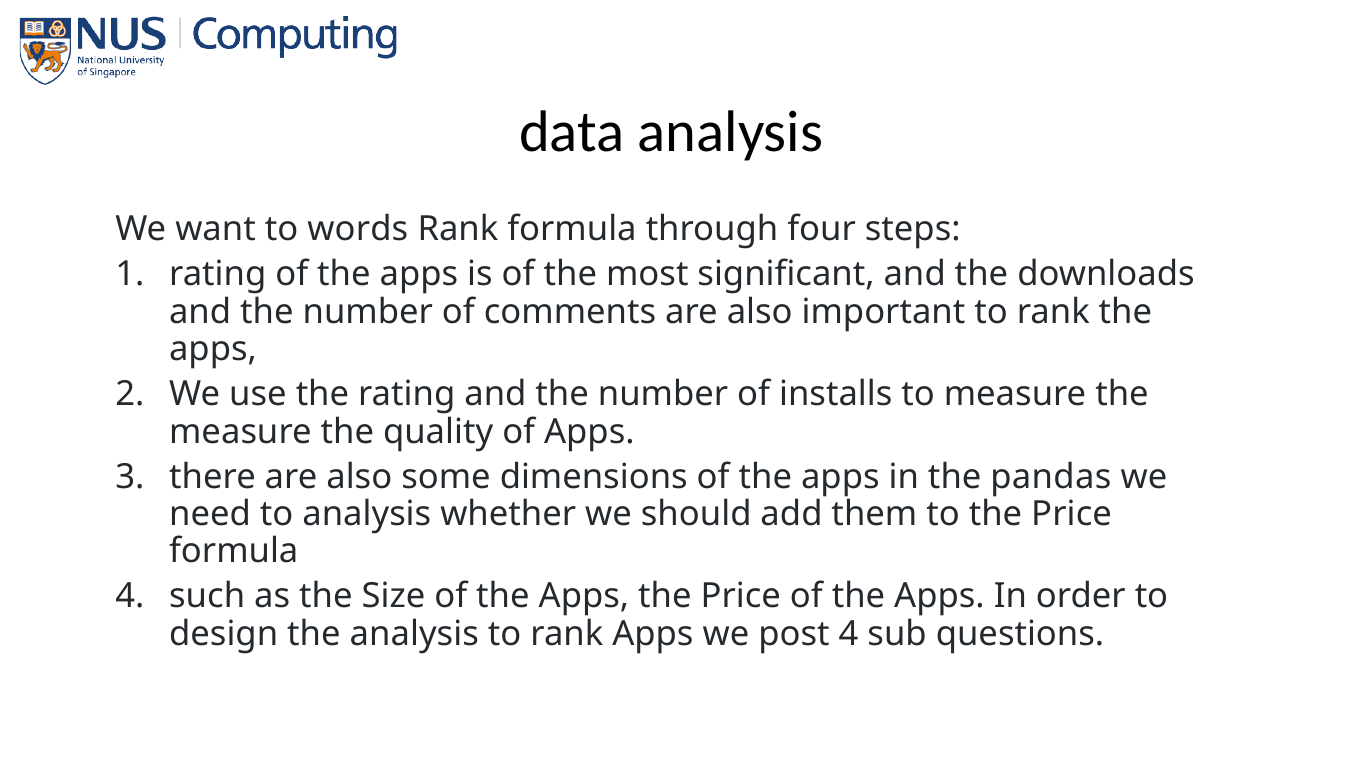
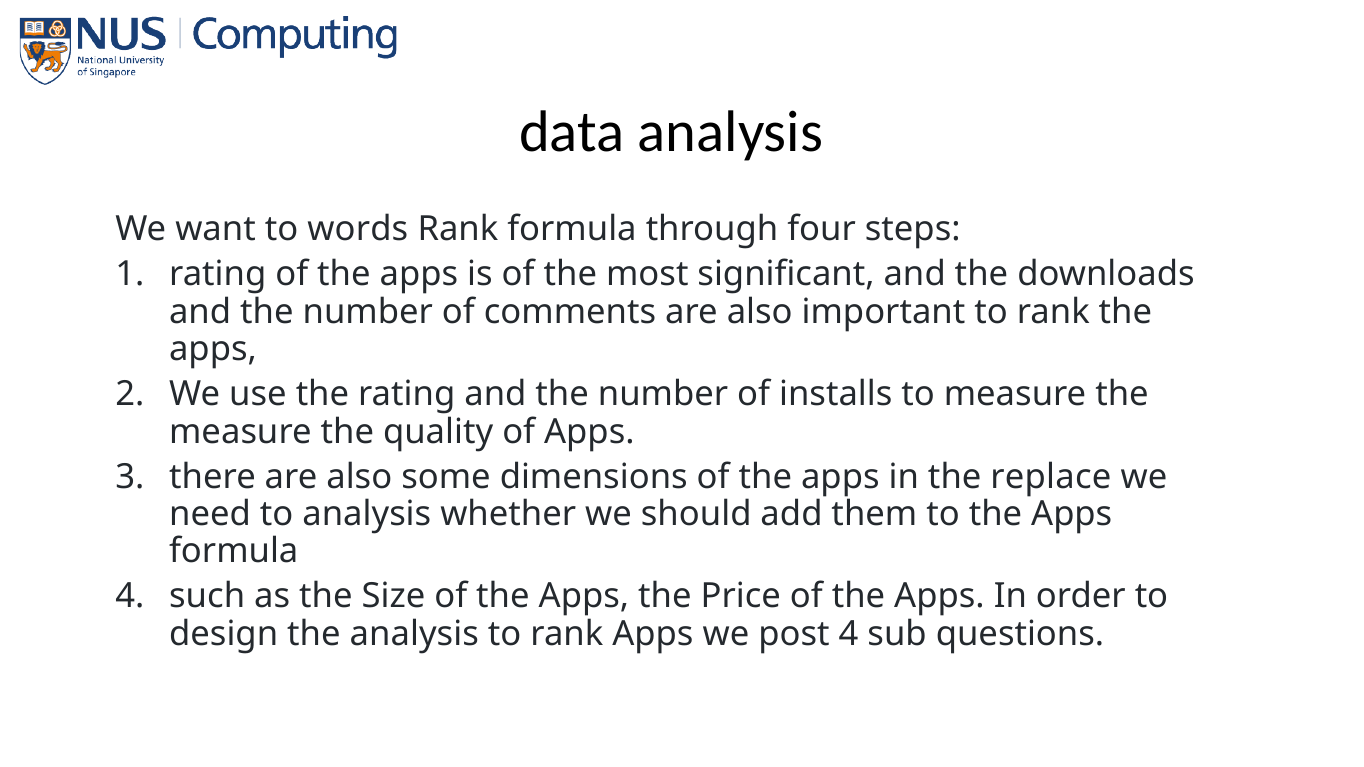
pandas: pandas -> replace
to the Price: Price -> Apps
